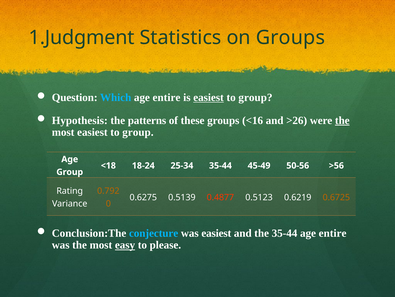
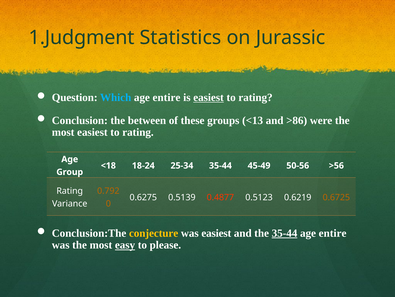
on Groups: Groups -> Jurassic
group at (255, 97): group -> rating
Hypothesis: Hypothesis -> Conclusion
patterns: patterns -> between
<16: <16 -> <13
>26: >26 -> >86
the at (342, 120) underline: present -> none
most easiest to group: group -> rating
conjecture colour: light blue -> yellow
35-44 at (285, 233) underline: none -> present
